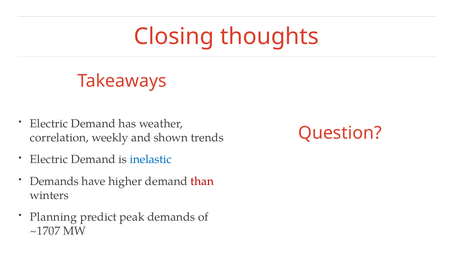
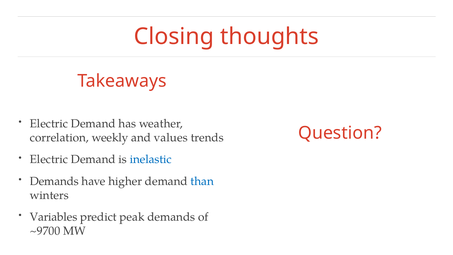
shown: shown -> values
than colour: red -> blue
Planning: Planning -> Variables
~1707: ~1707 -> ~9700
